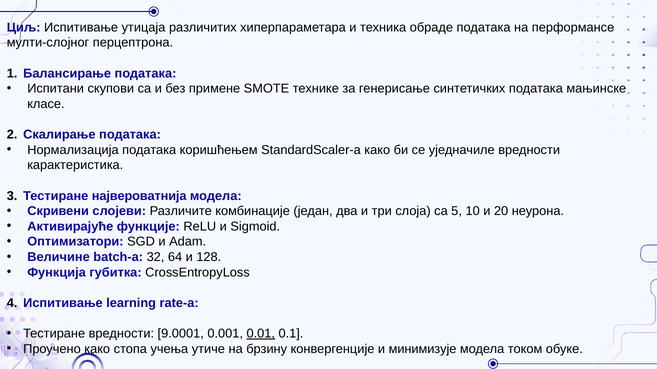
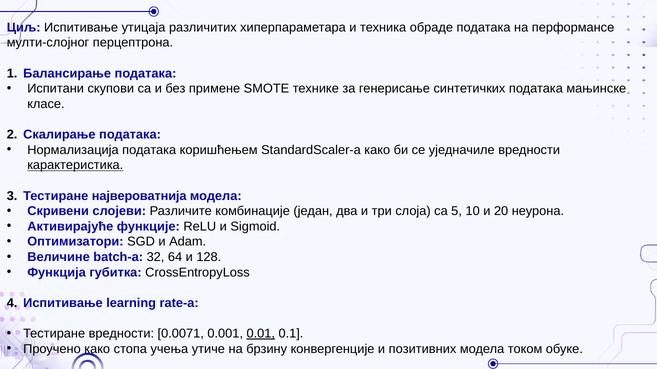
карактеристика underline: none -> present
9.0001: 9.0001 -> 0.0071
минимизује: минимизује -> позитивних
